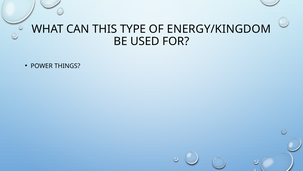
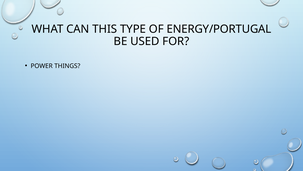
ENERGY/KINGDOM: ENERGY/KINGDOM -> ENERGY/PORTUGAL
